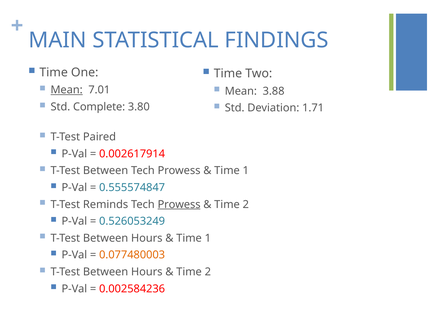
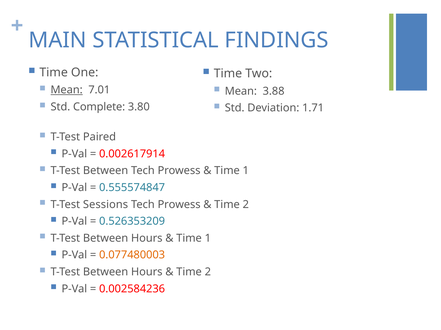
Reminds: Reminds -> Sessions
Prowess at (179, 205) underline: present -> none
0.526053249: 0.526053249 -> 0.526353209
